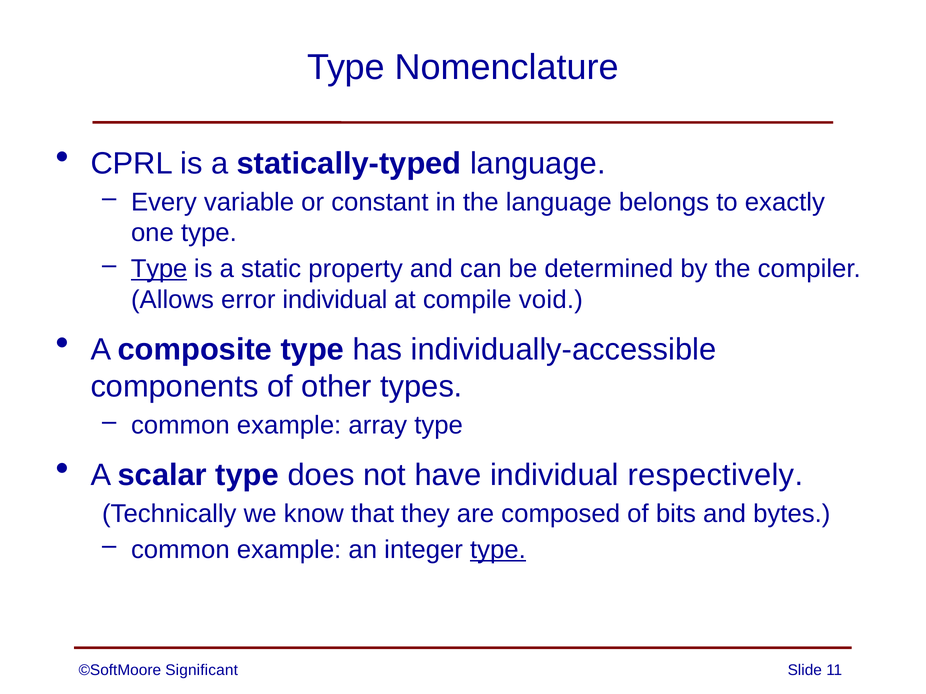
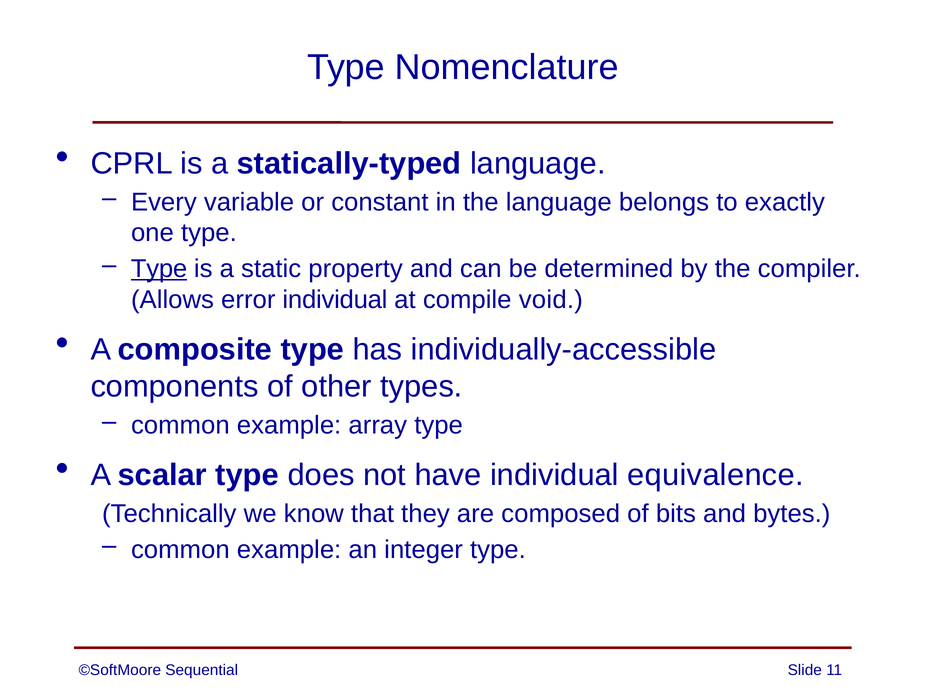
respectively: respectively -> equivalence
type at (498, 550) underline: present -> none
Significant: Significant -> Sequential
